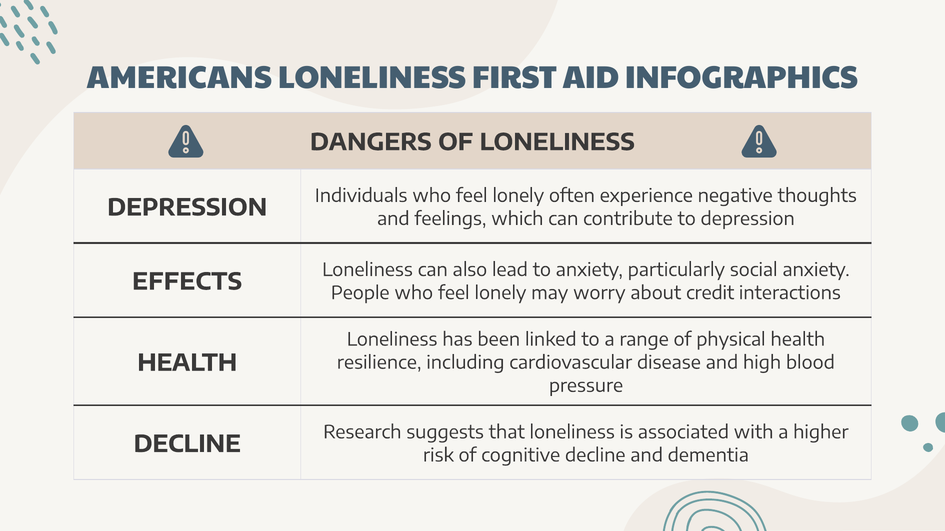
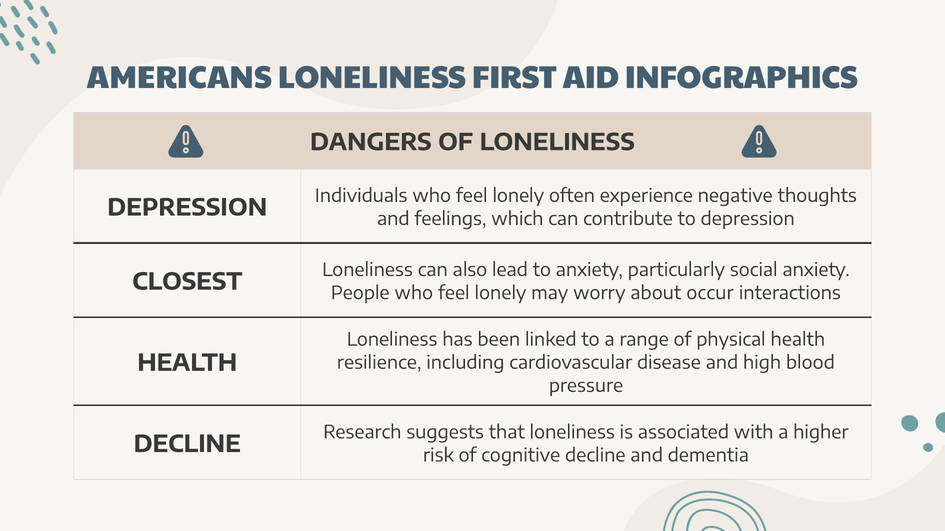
EFFECTS: EFFECTS -> CLOSEST
credit: credit -> occur
